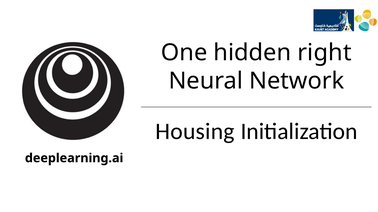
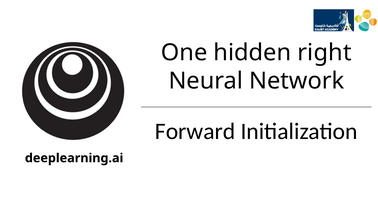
Housing: Housing -> Forward
